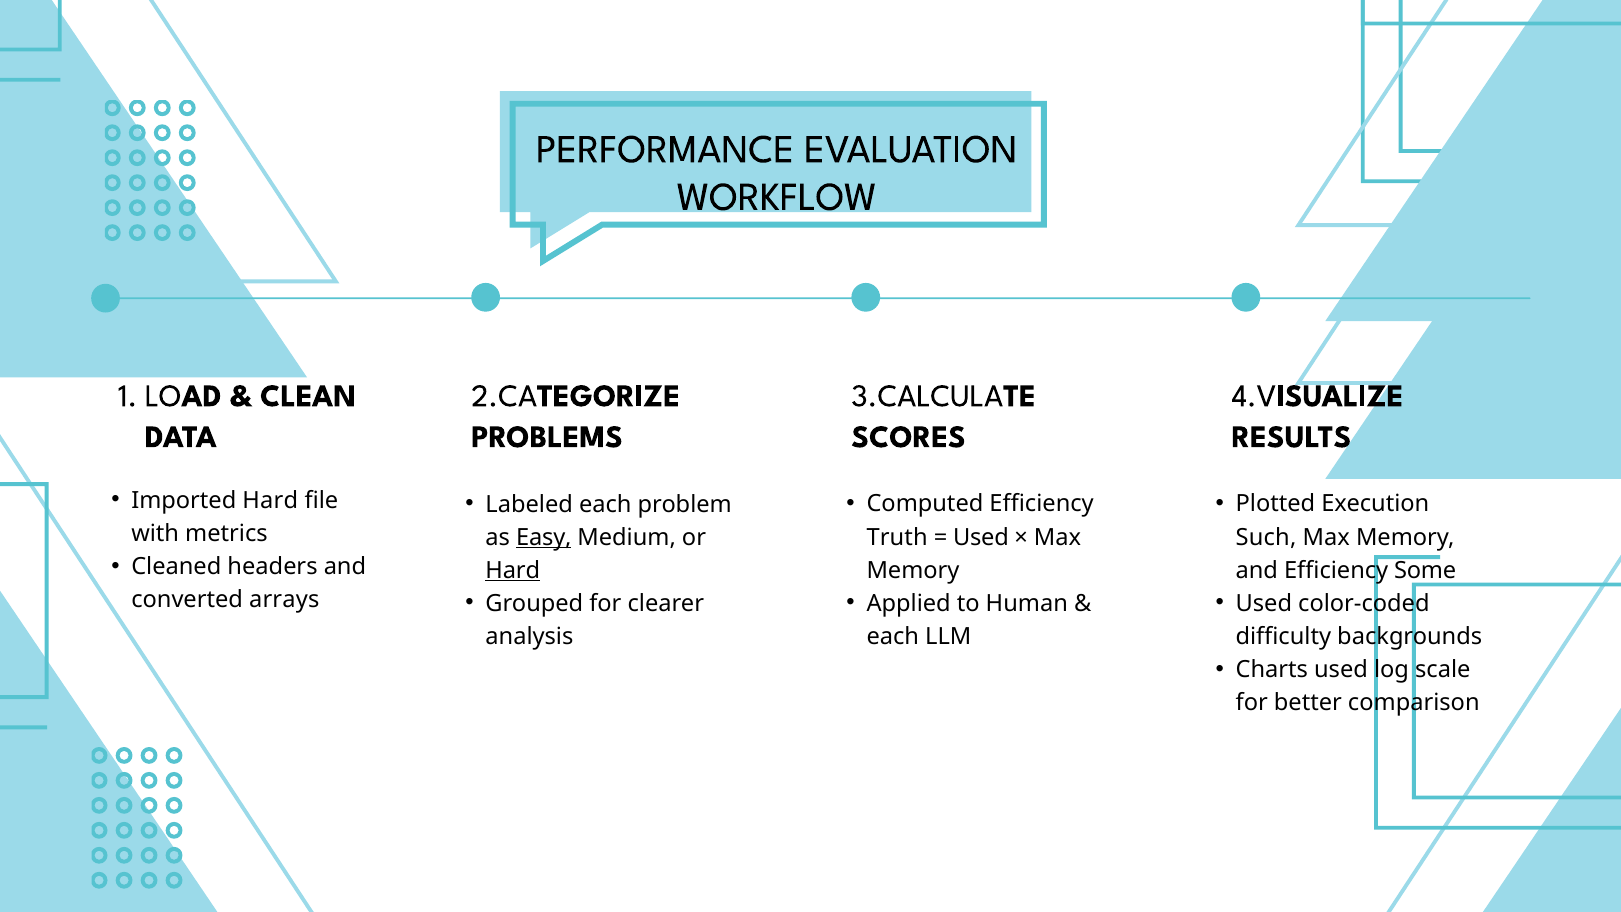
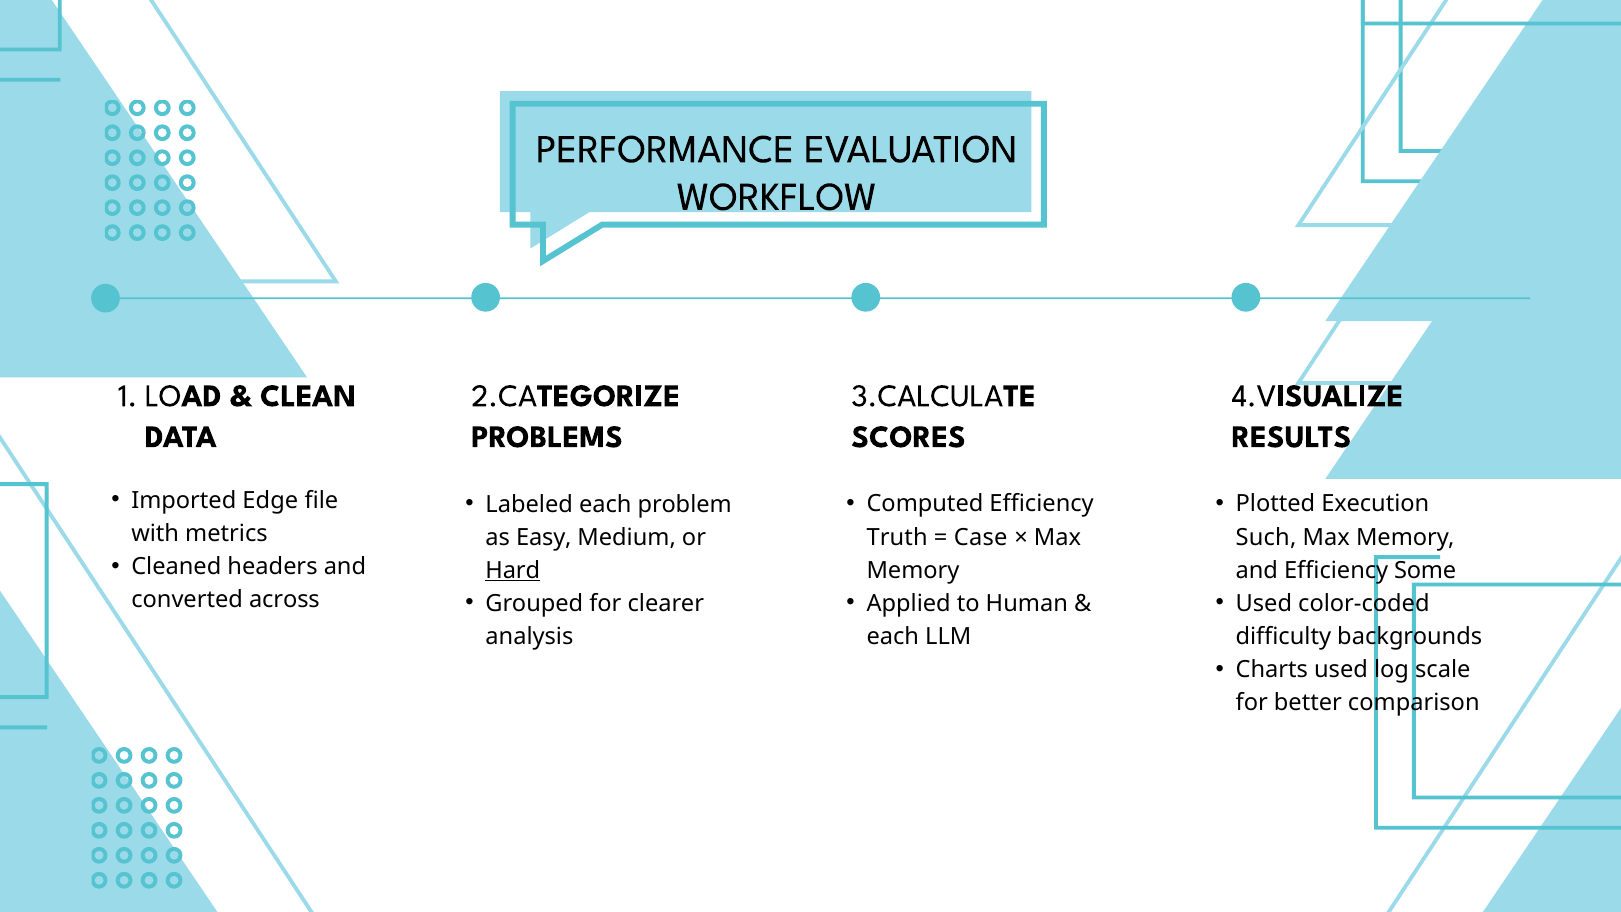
Imported Hard: Hard -> Edge
Easy underline: present -> none
Used at (981, 537): Used -> Case
arrays: arrays -> across
